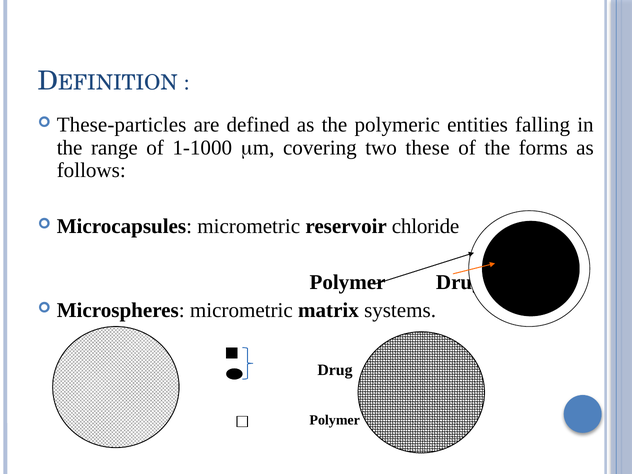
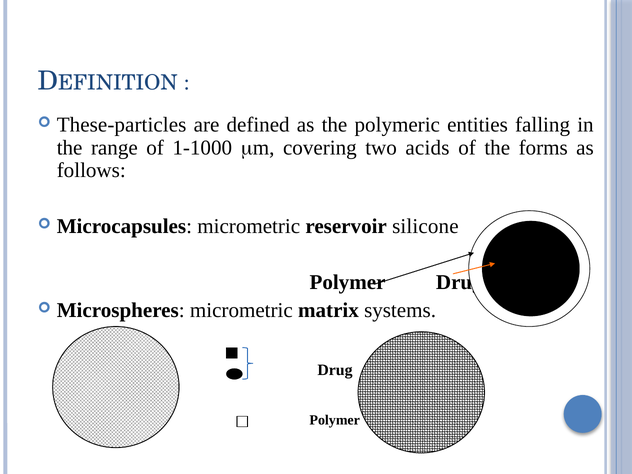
these: these -> acids
chloride: chloride -> silicone
